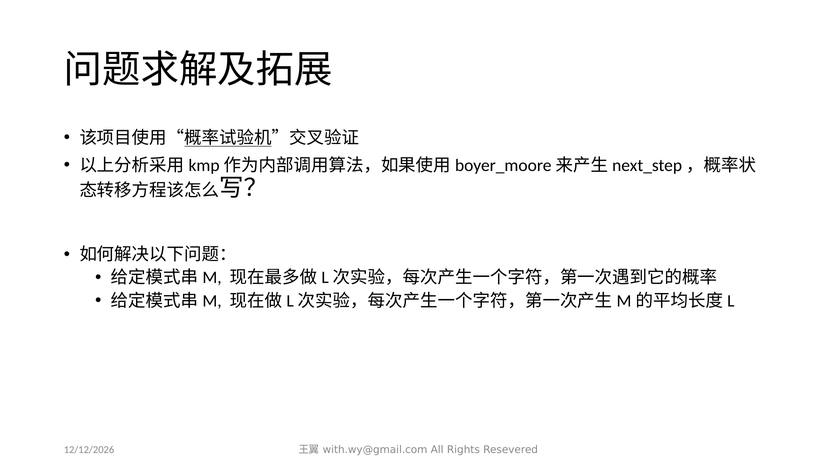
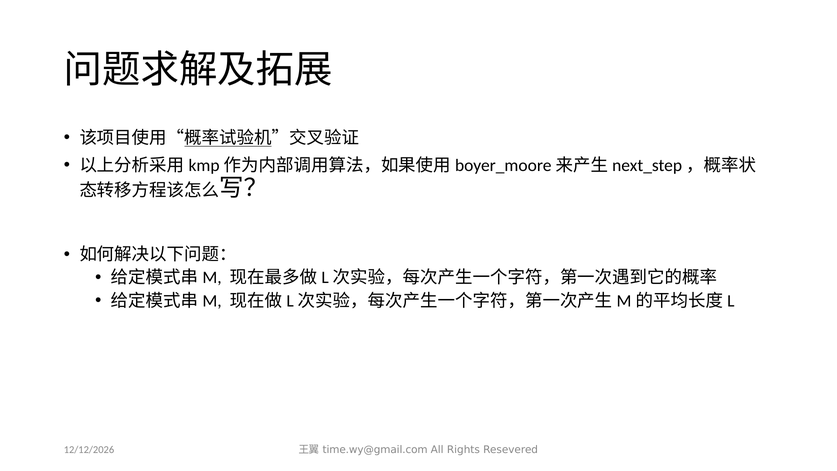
with.wy@gmail.com: with.wy@gmail.com -> time.wy@gmail.com
